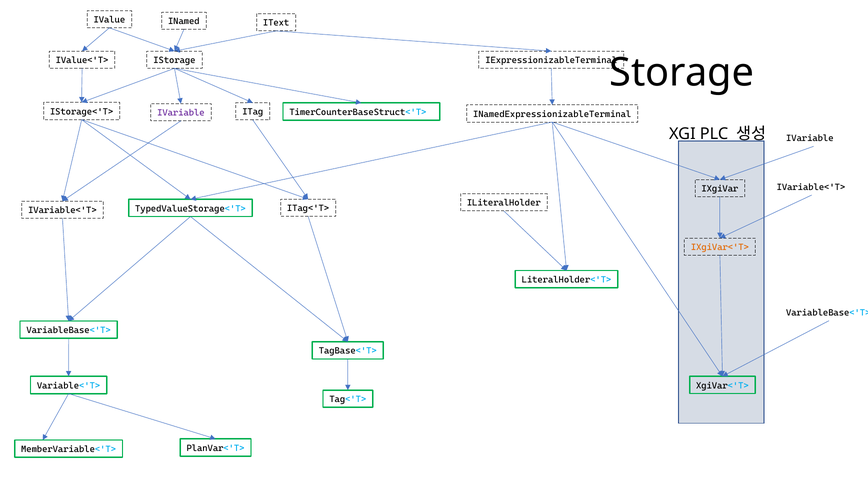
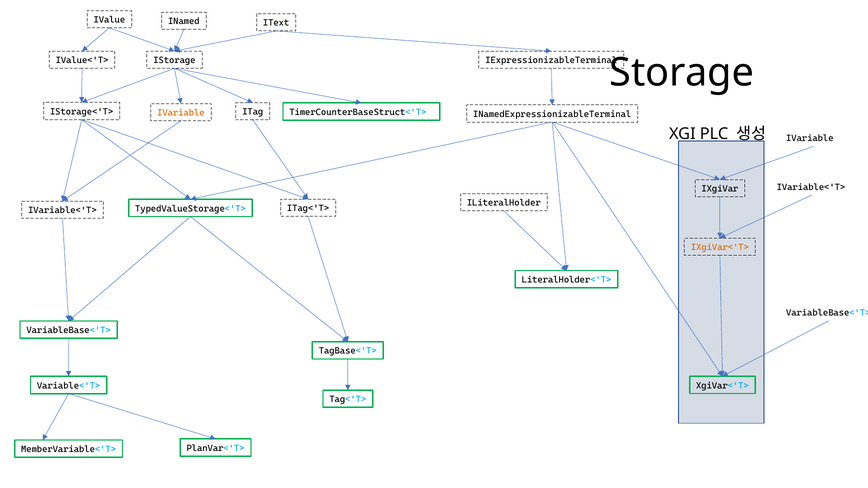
IVariable at (181, 113) colour: purple -> orange
